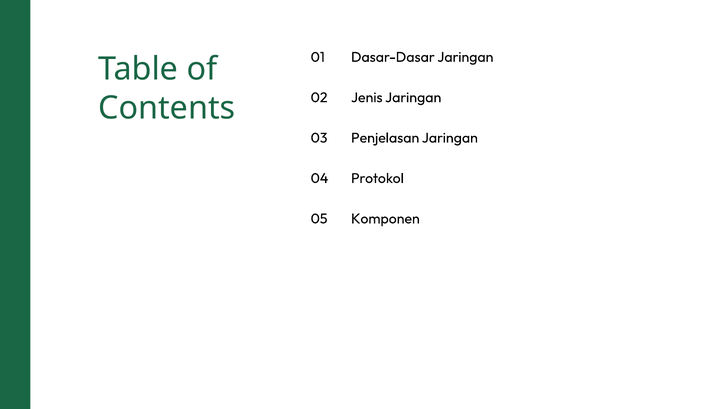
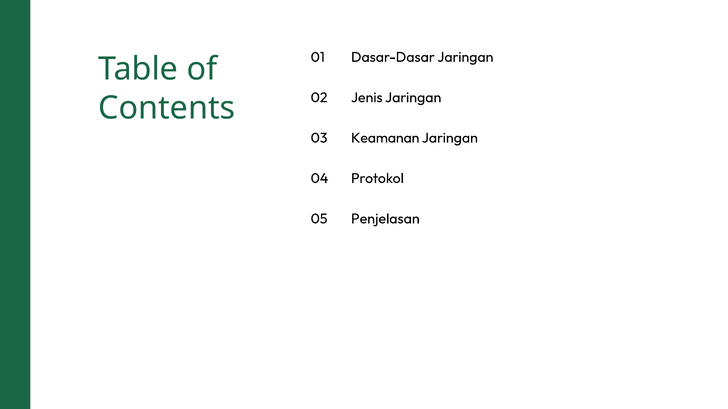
Penjelasan: Penjelasan -> Keamanan
Komponen: Komponen -> Penjelasan
